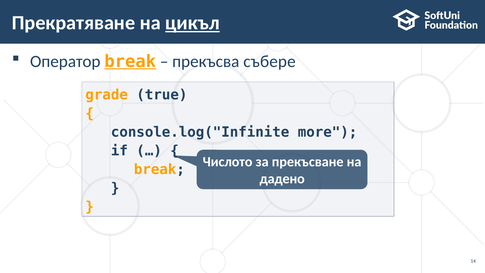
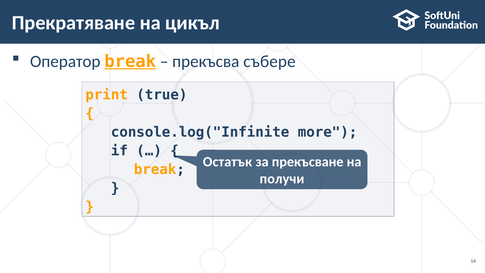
цикъл underline: present -> none
grade: grade -> print
Числото: Числото -> Остатък
дадено: дадено -> получи
